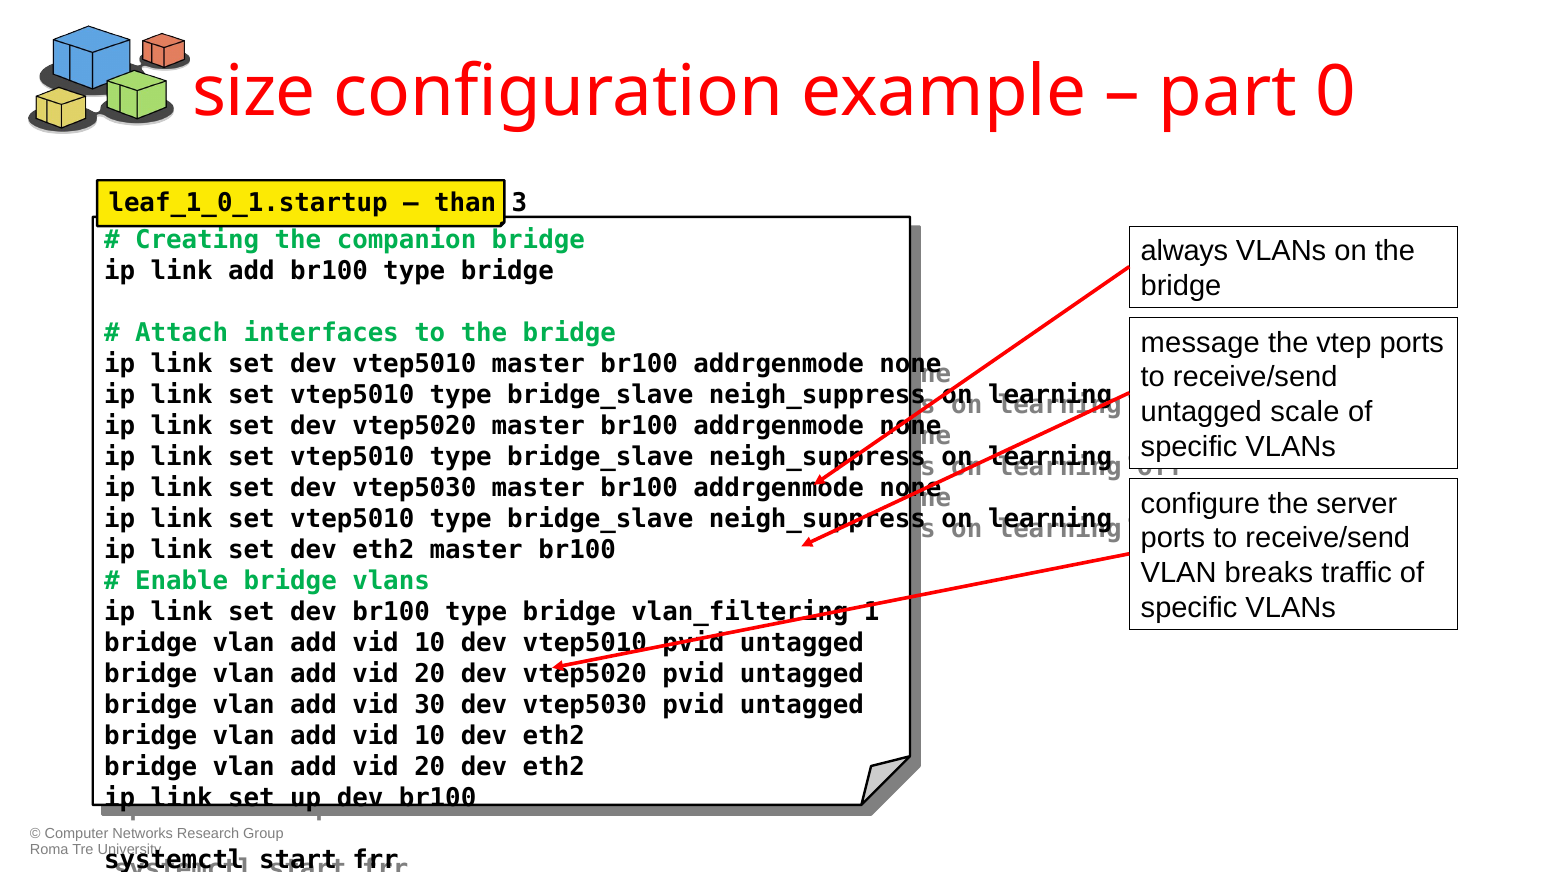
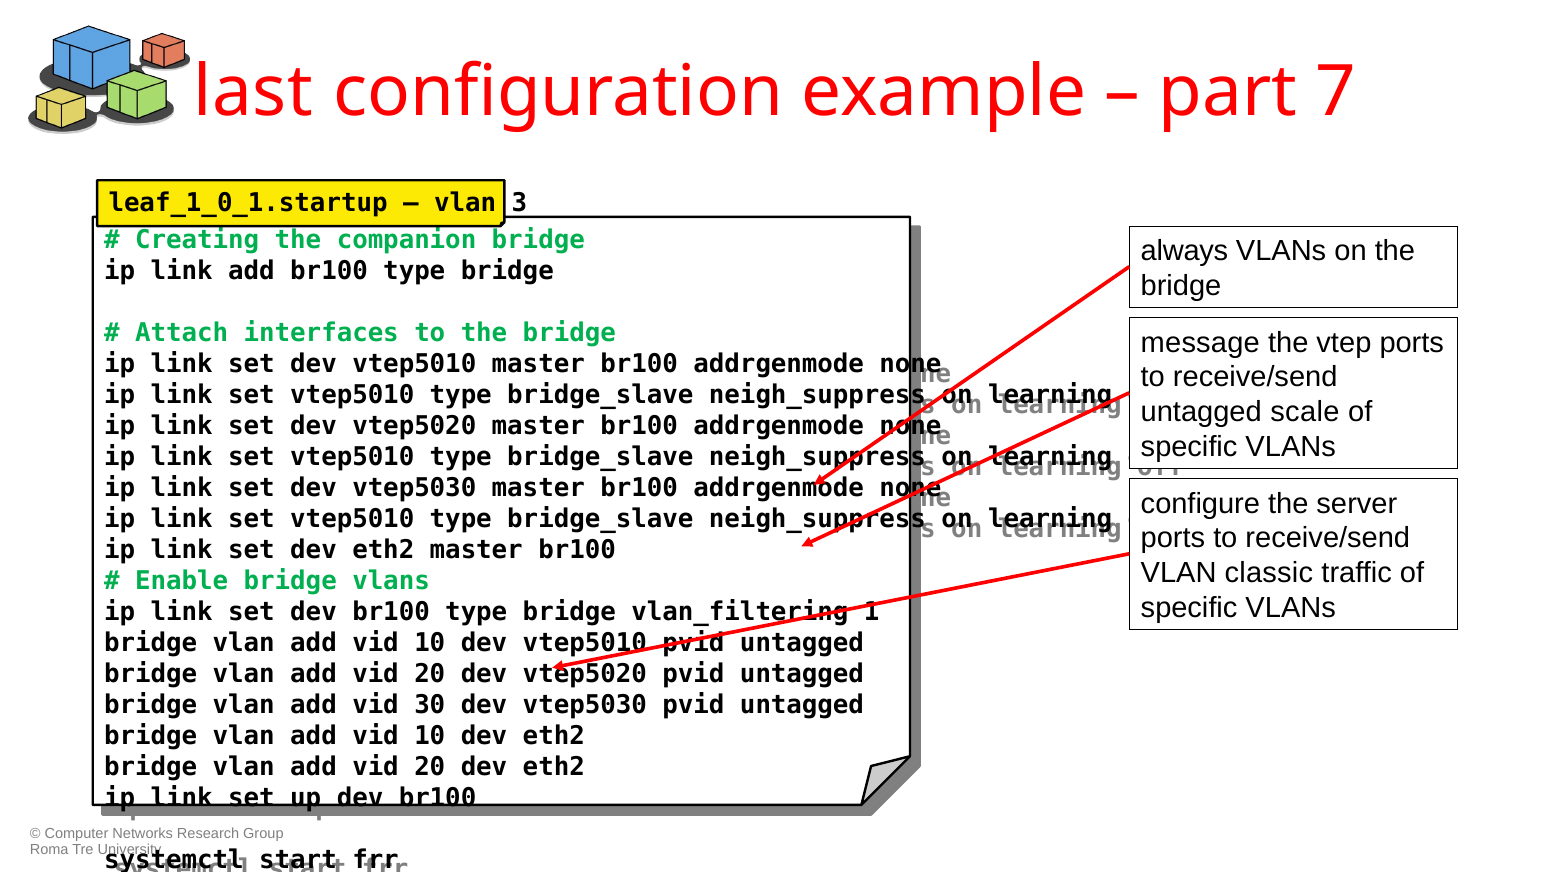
size: size -> last
0: 0 -> 7
than at (465, 203): than -> vlan
breaks: breaks -> classic
